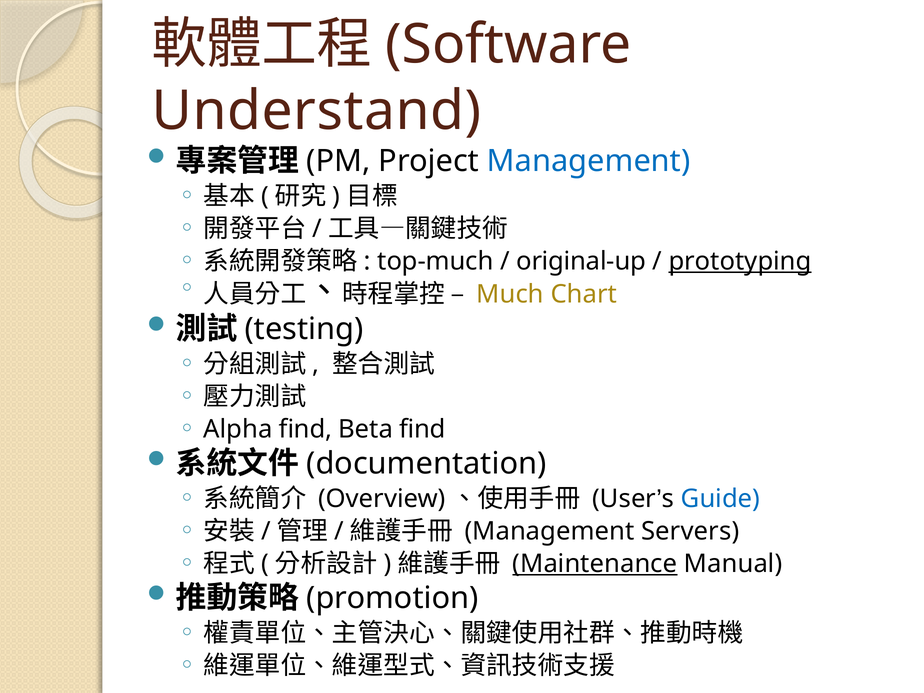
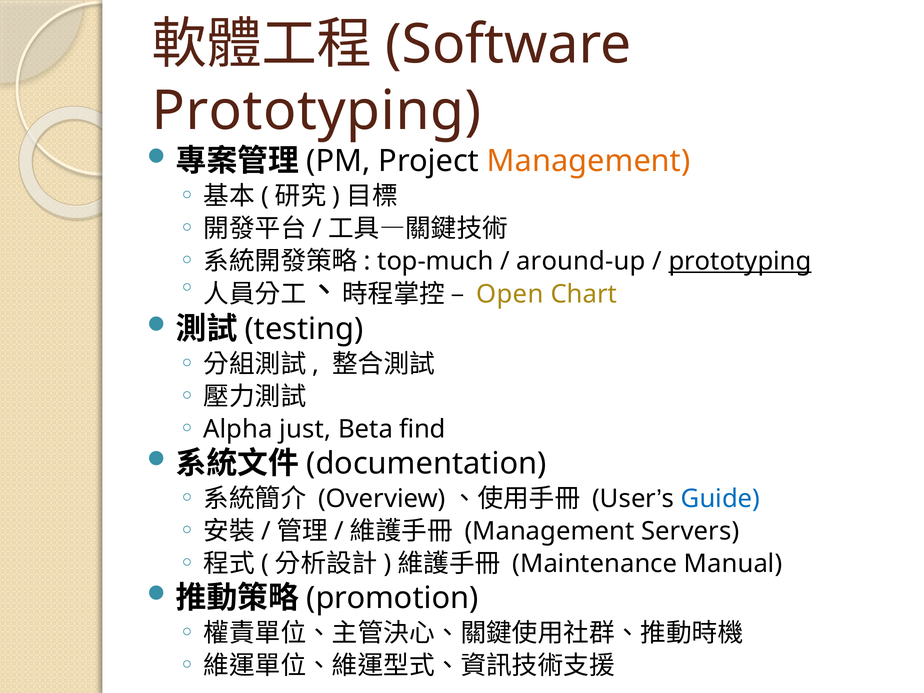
Understand at (317, 111): Understand -> Prototyping
Management at (589, 161) colour: blue -> orange
original-up: original-up -> around-up
Much: Much -> Open
Alpha find: find -> just
Maintenance underline: present -> none
